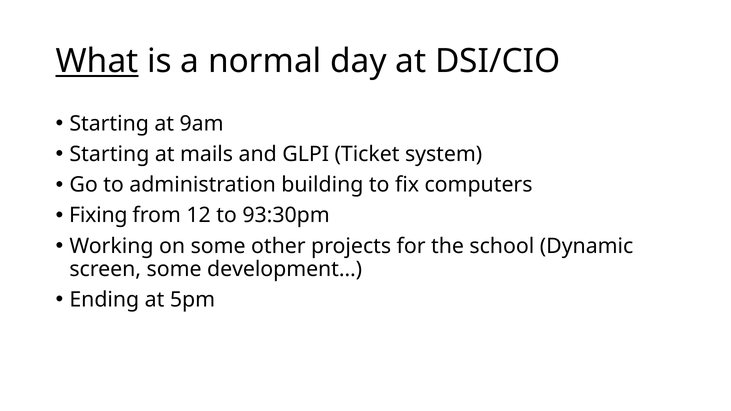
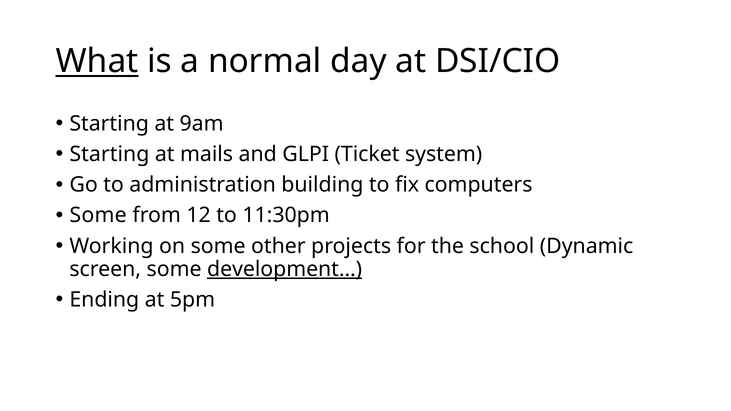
Fixing at (98, 216): Fixing -> Some
93:30pm: 93:30pm -> 11:30pm
development… underline: none -> present
